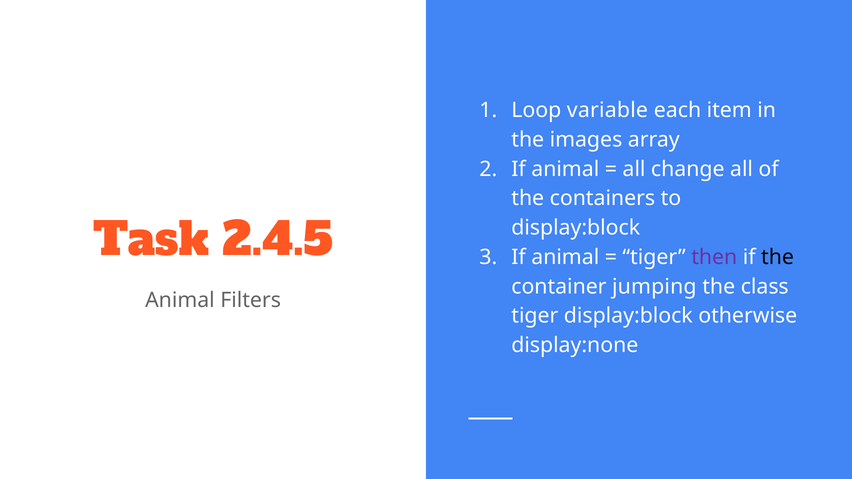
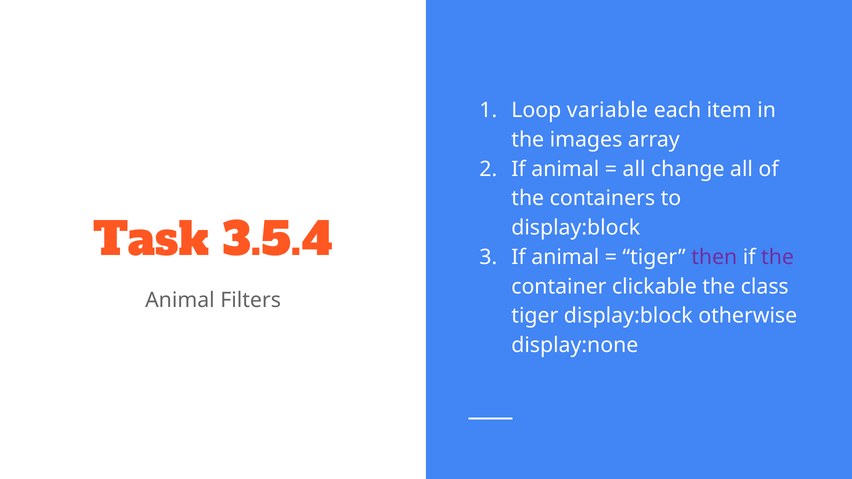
2.4.5: 2.4.5 -> 3.5.4
the at (778, 257) colour: black -> purple
jumping: jumping -> clickable
